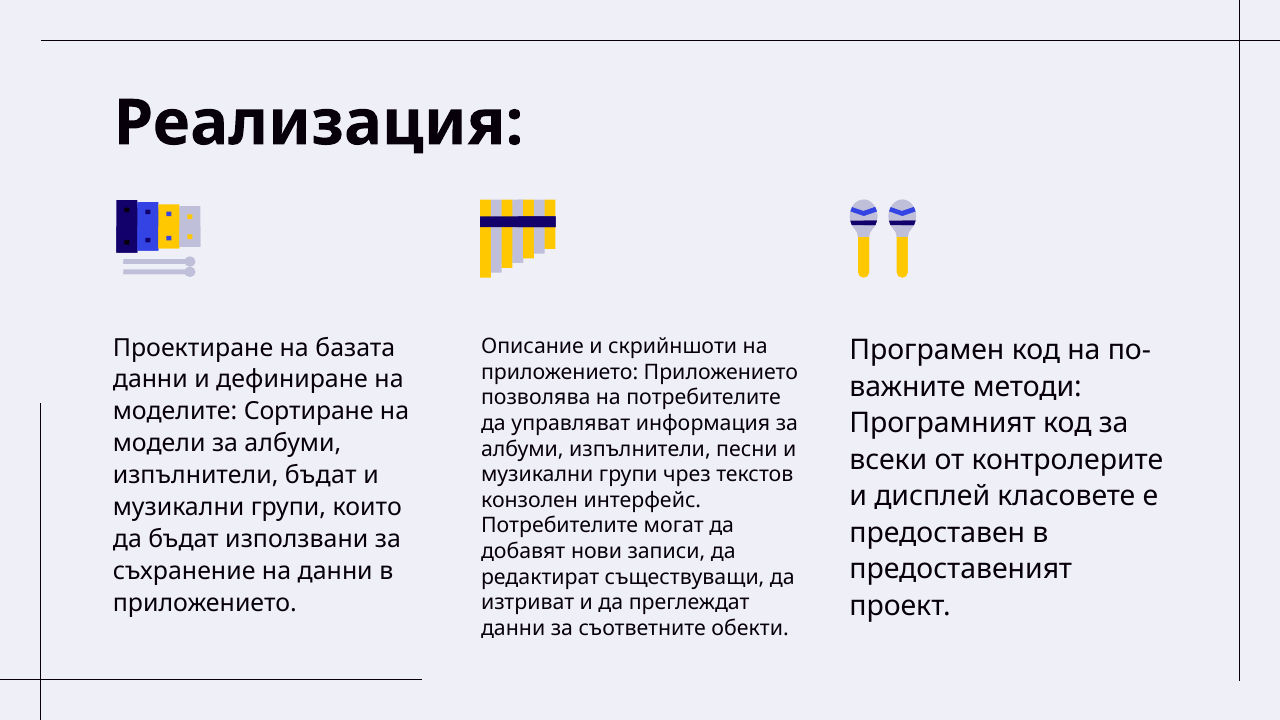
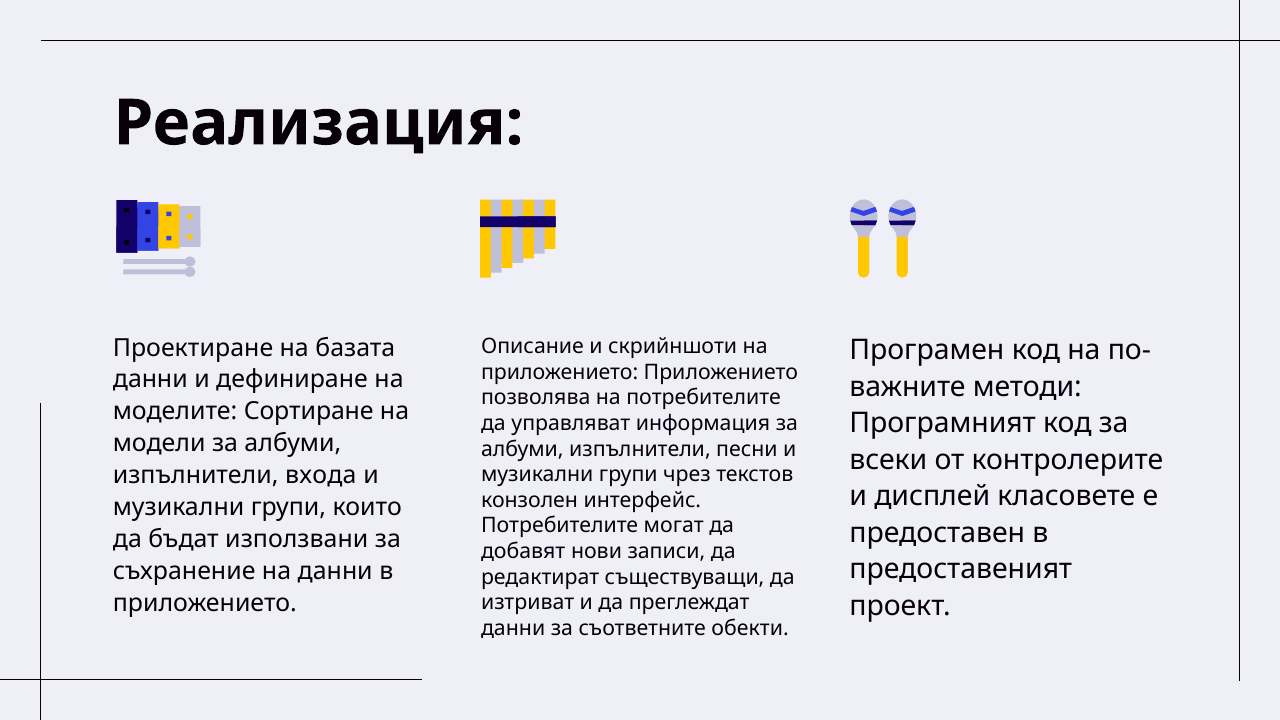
изпълнители бъдат: бъдат -> входа
